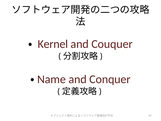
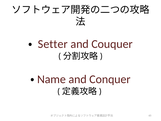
Kernel: Kernel -> Setter
